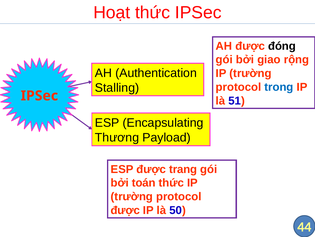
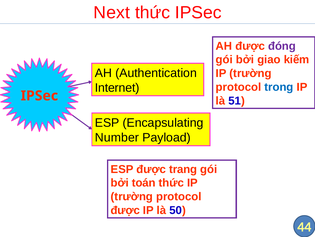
Hoạt: Hoạt -> Next
đóng colour: black -> purple
rộng: rộng -> kiếm
Stalling: Stalling -> Internet
Thương: Thương -> Number
